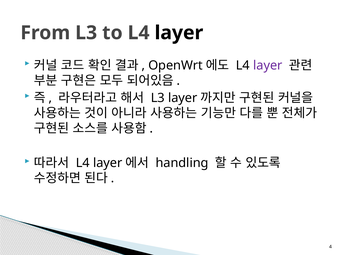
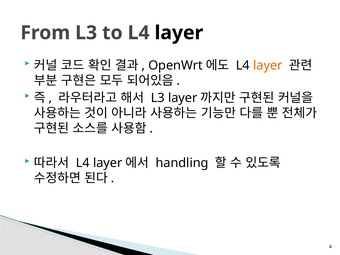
layer at (268, 65) colour: purple -> orange
